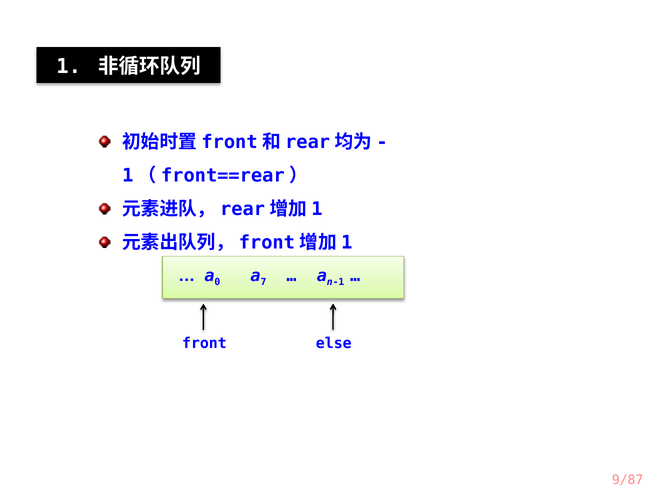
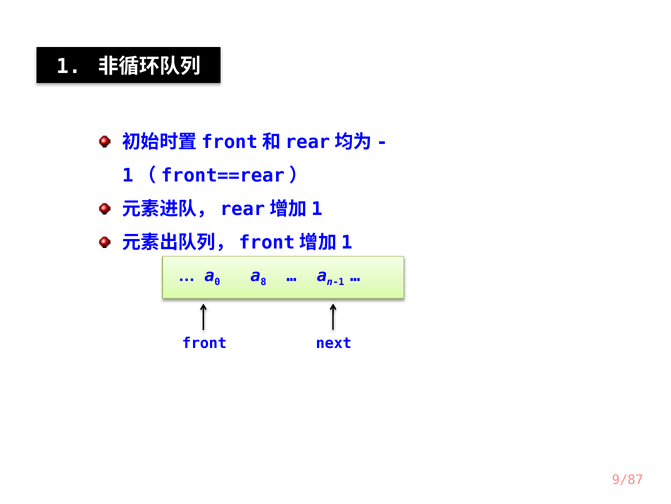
7: 7 -> 8
else: else -> next
